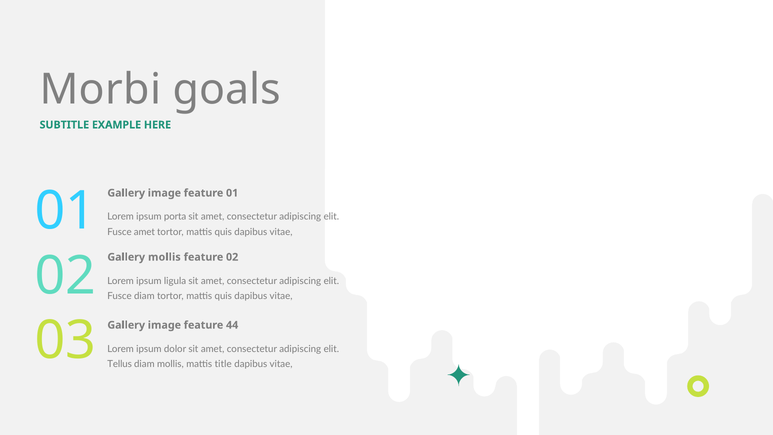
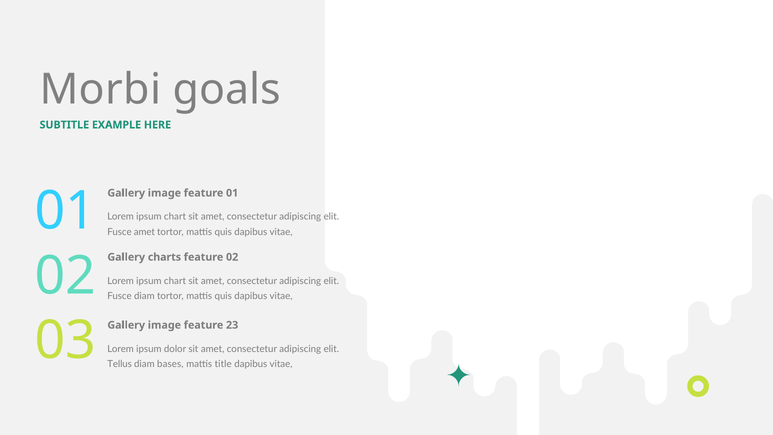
porta at (175, 217): porta -> chart
Gallery mollis: mollis -> charts
ligula at (175, 281): ligula -> chart
44: 44 -> 23
diam mollis: mollis -> bases
